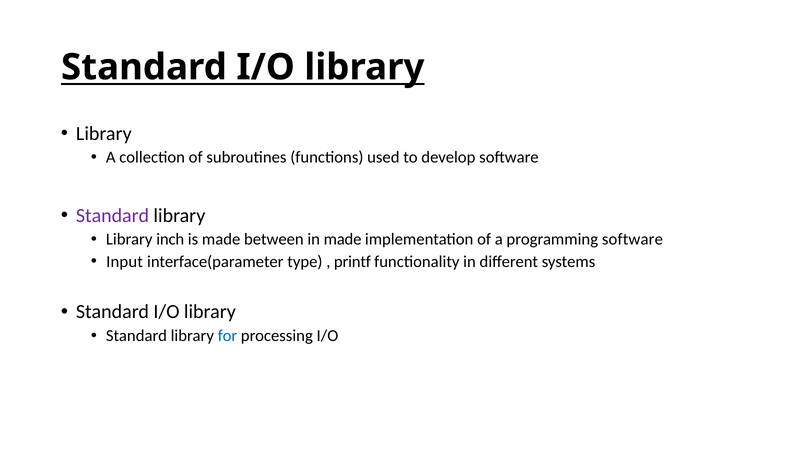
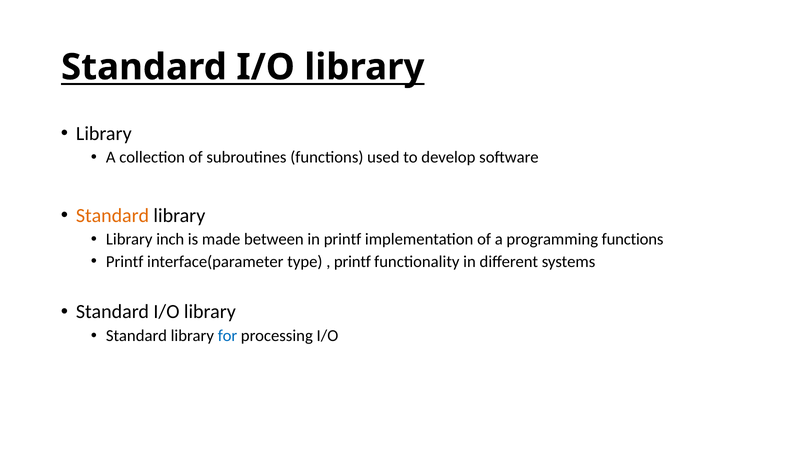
Standard at (113, 215) colour: purple -> orange
in made: made -> printf
programming software: software -> functions
Input at (125, 262): Input -> Printf
